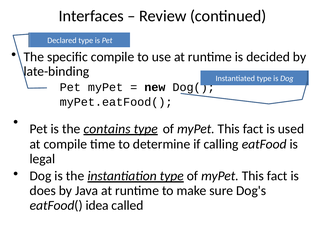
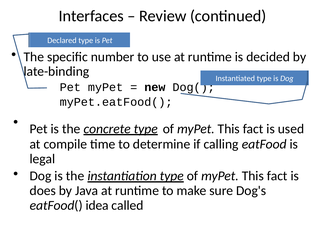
specific compile: compile -> number
contains: contains -> concrete
